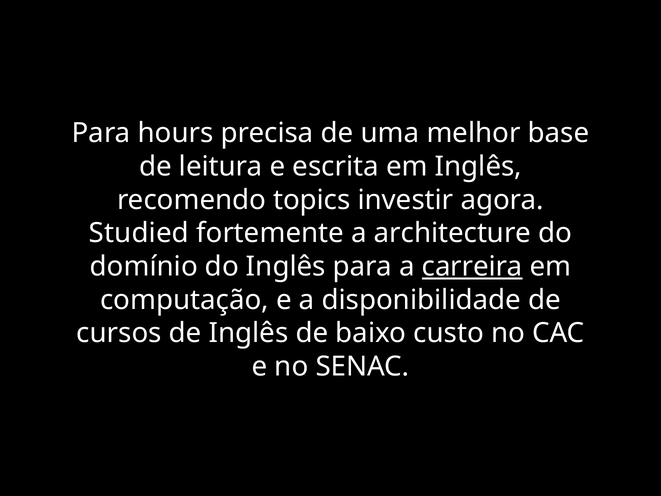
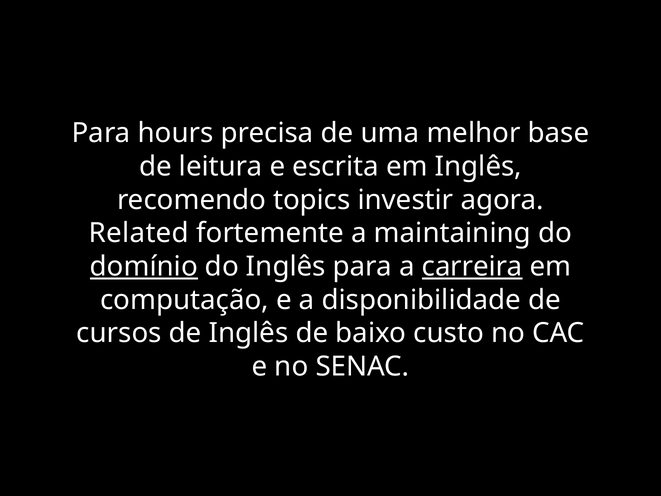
Studied: Studied -> Related
architecture: architecture -> maintaining
domínio underline: none -> present
